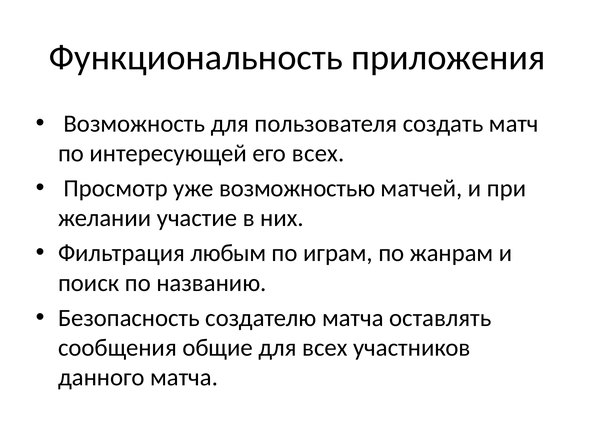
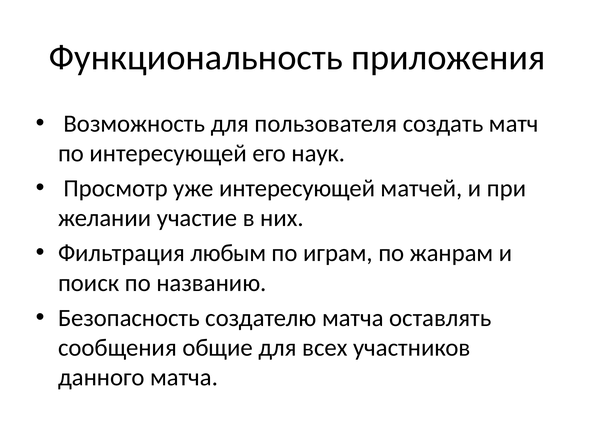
его всех: всех -> наук
уже возможностью: возможностью -> интересующей
